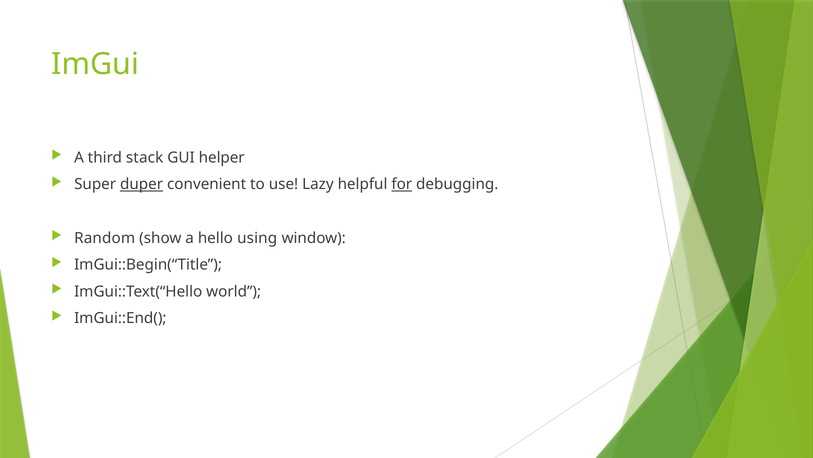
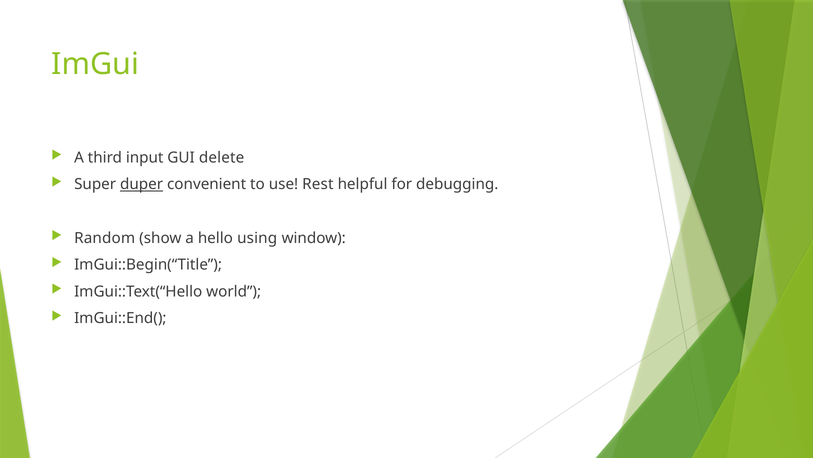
stack: stack -> input
helper: helper -> delete
Lazy: Lazy -> Rest
for underline: present -> none
